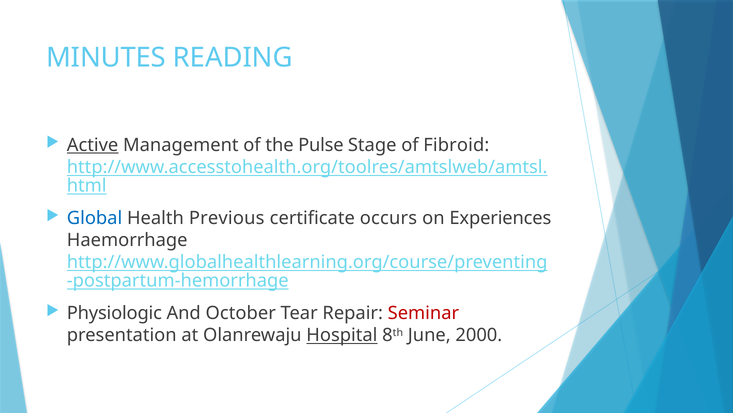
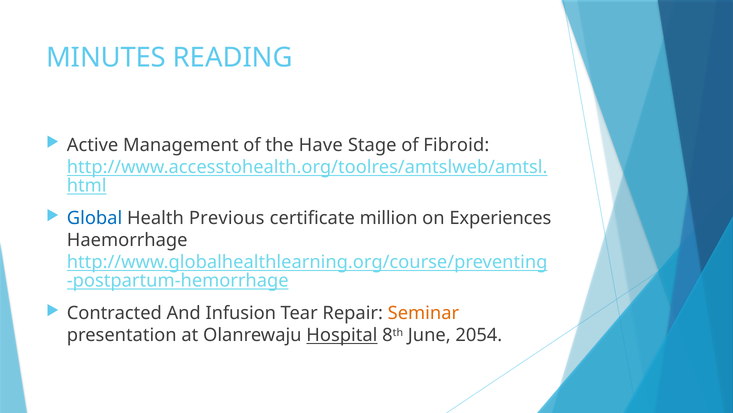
Active underline: present -> none
Pulse: Pulse -> Have
occurs: occurs -> million
Physiologic: Physiologic -> Contracted
October: October -> Infusion
Seminar colour: red -> orange
2000: 2000 -> 2054
